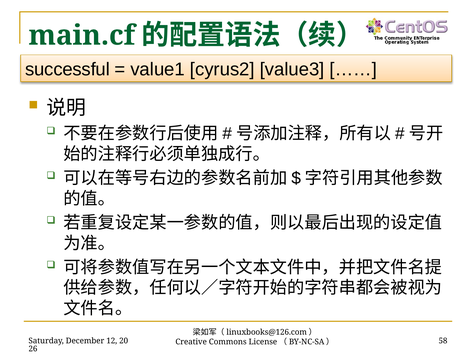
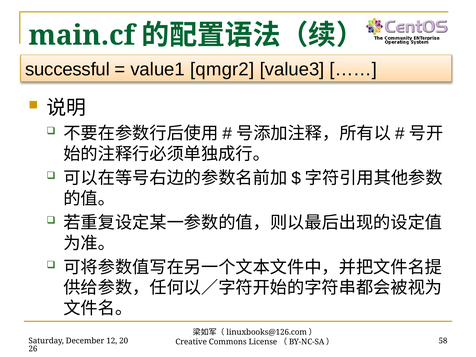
cyrus2: cyrus2 -> qmgr2
